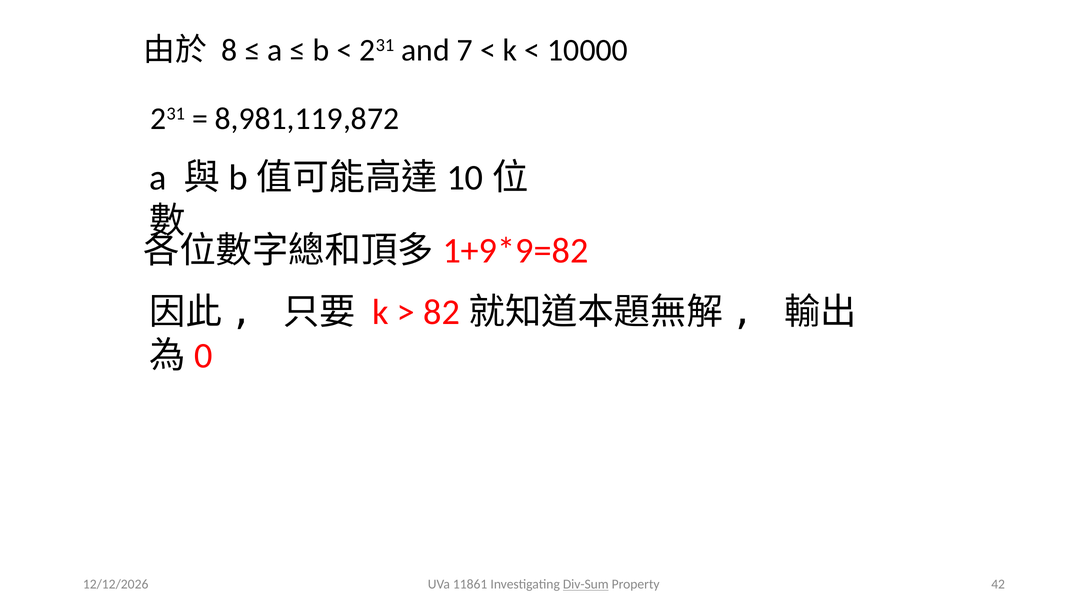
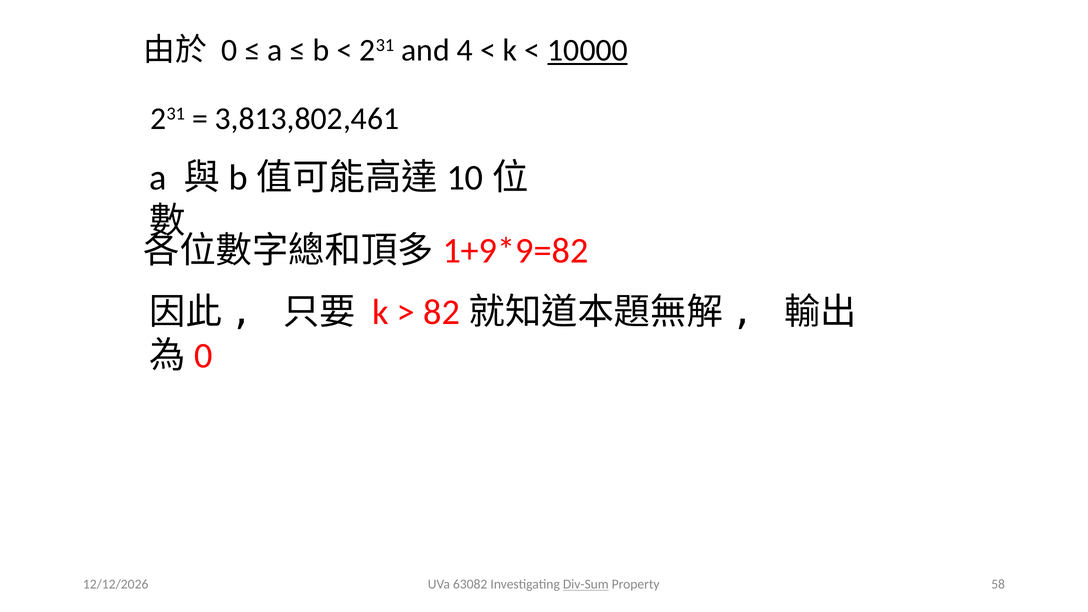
8: 8 -> 0
7: 7 -> 4
10000 underline: none -> present
8,981,119,872: 8,981,119,872 -> 3,813,802,461
11861: 11861 -> 63082
42: 42 -> 58
